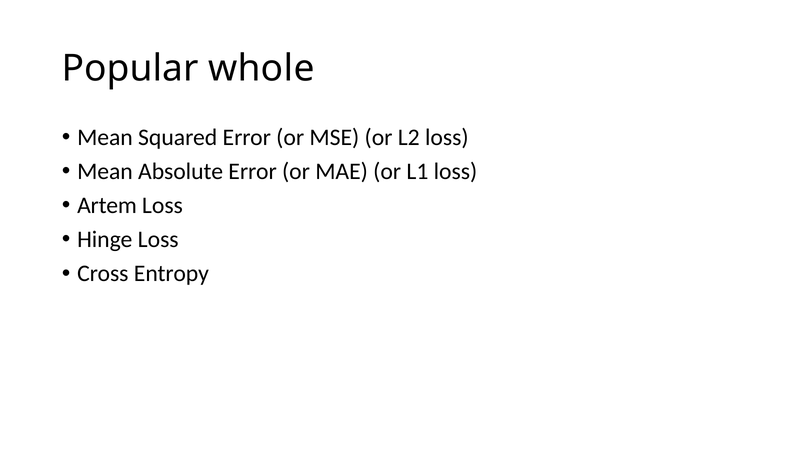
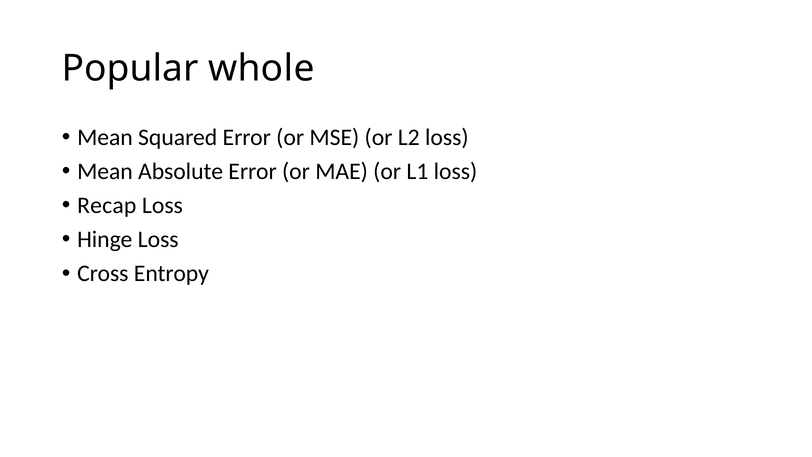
Artem: Artem -> Recap
